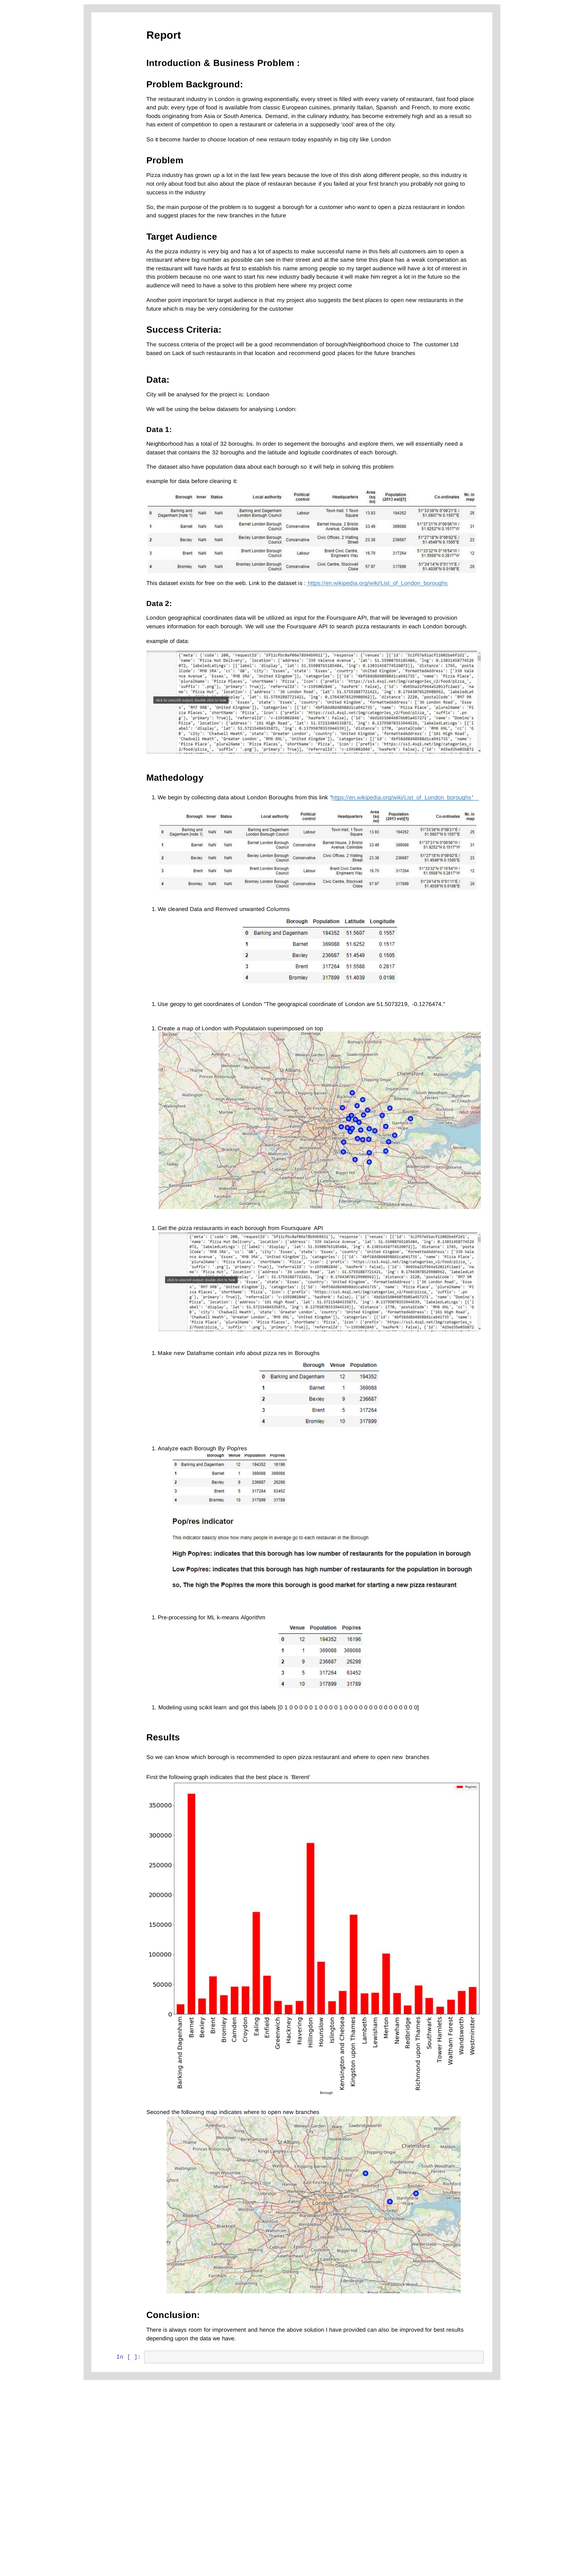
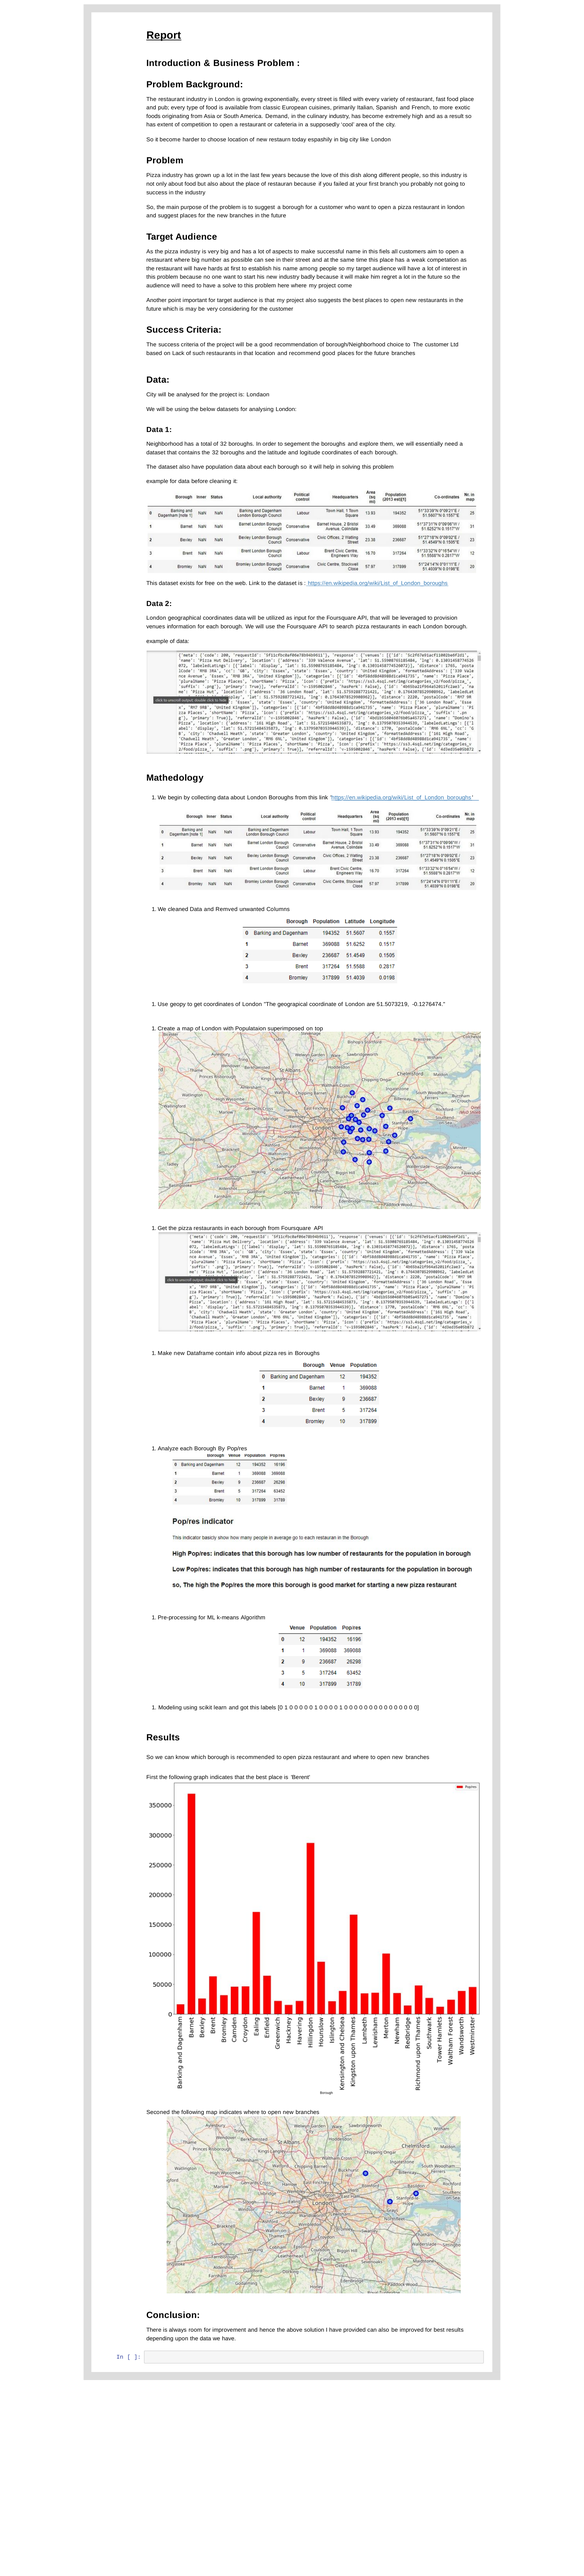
Report underline: none -> present
